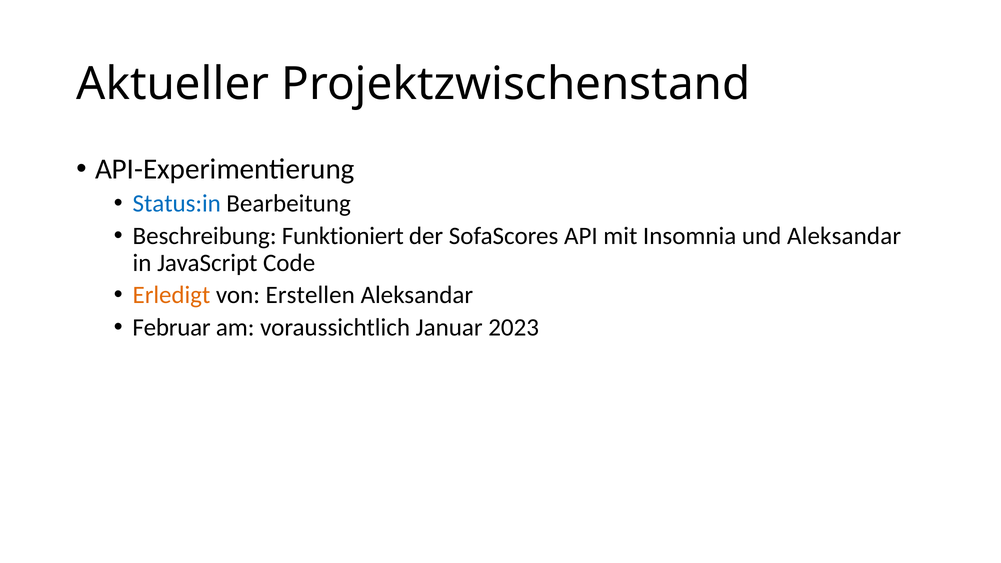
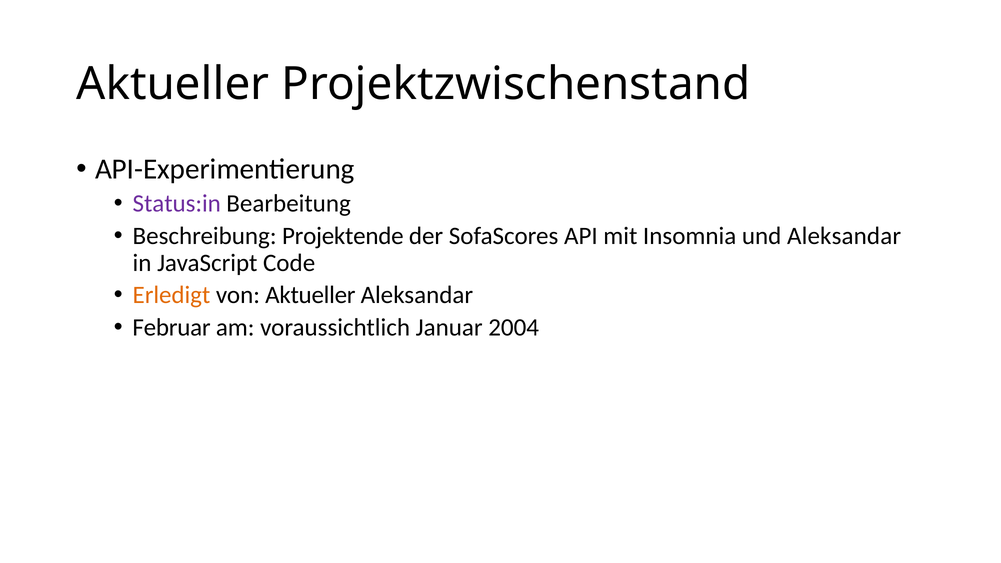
Status:in colour: blue -> purple
Funktioniert: Funktioniert -> Projektende
von Erstellen: Erstellen -> Aktueller
2023: 2023 -> 2004
